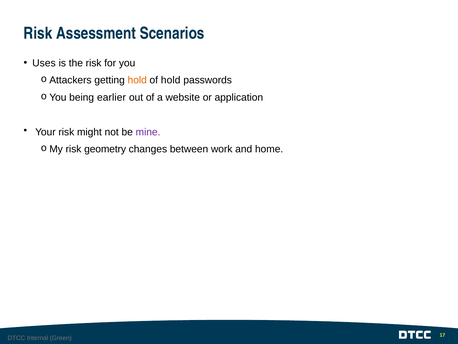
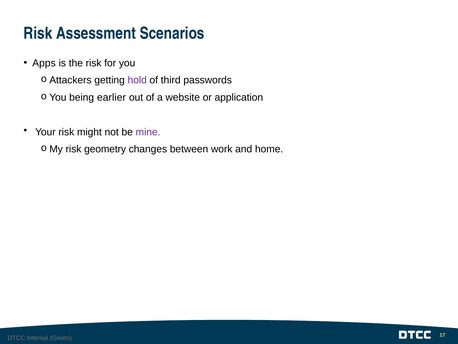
Uses: Uses -> Apps
hold at (137, 80) colour: orange -> purple
of hold: hold -> third
